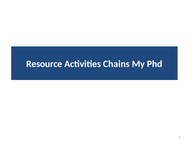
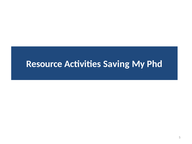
Chains: Chains -> Saving
